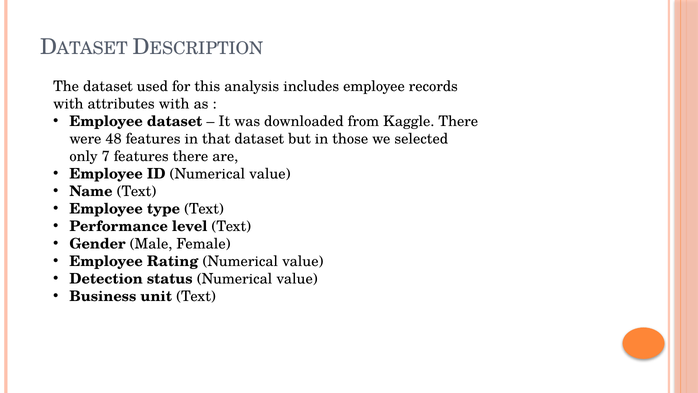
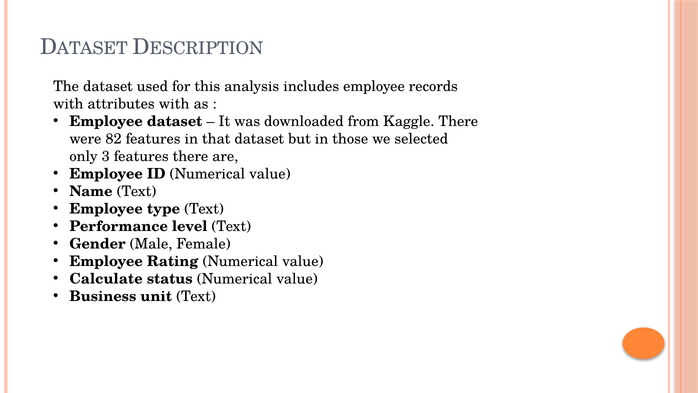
48: 48 -> 82
7: 7 -> 3
Detection: Detection -> Calculate
